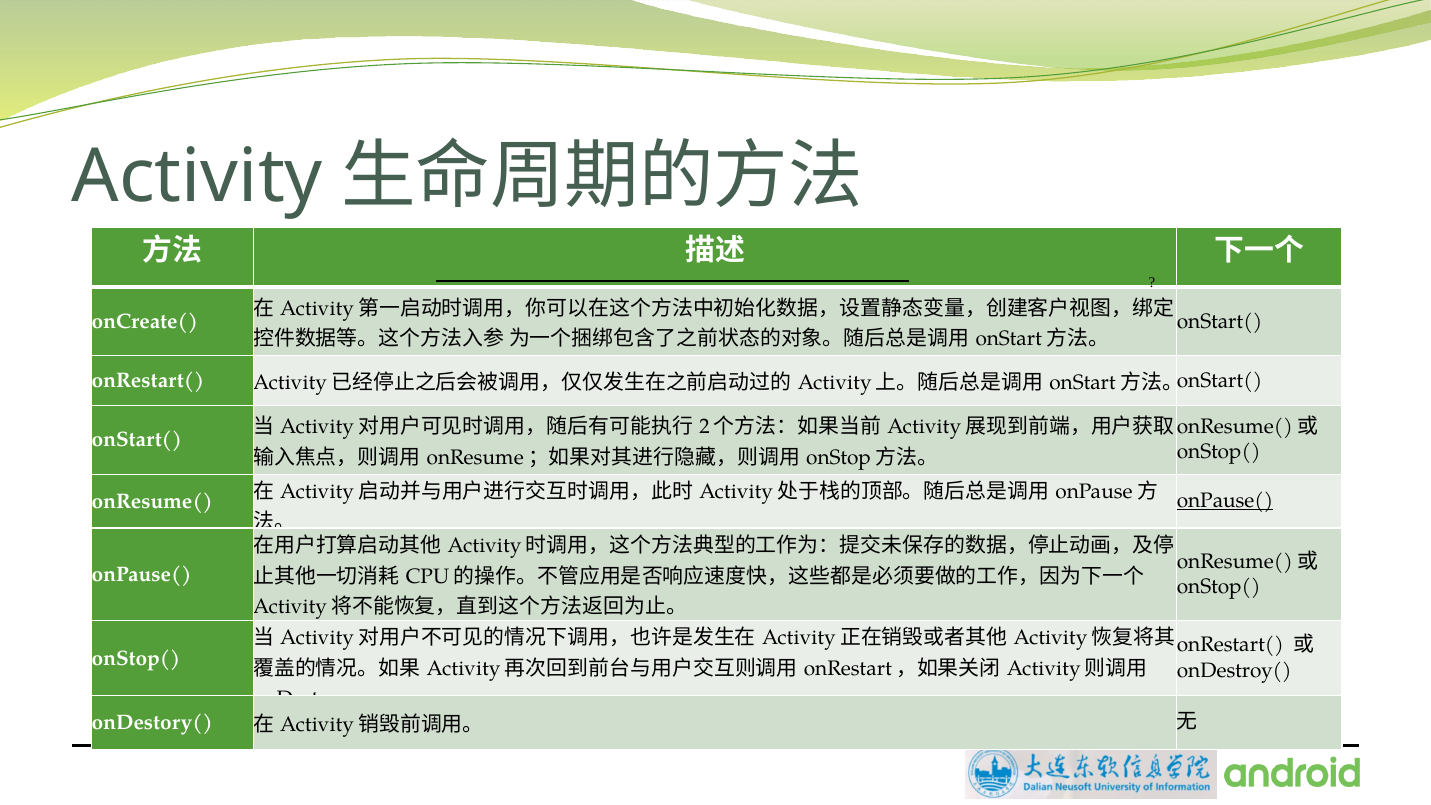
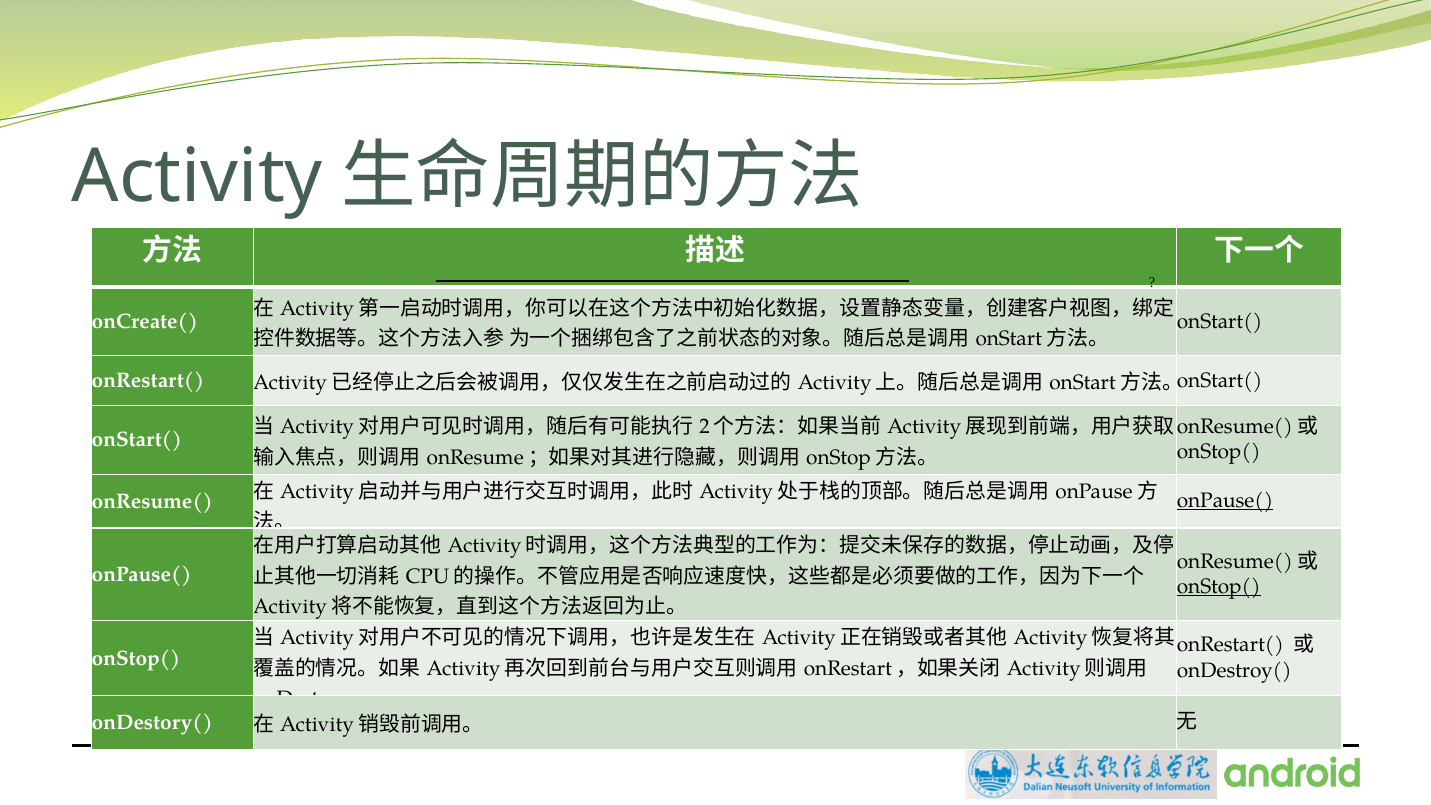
onStop( at (1219, 586) underline: none -> present
